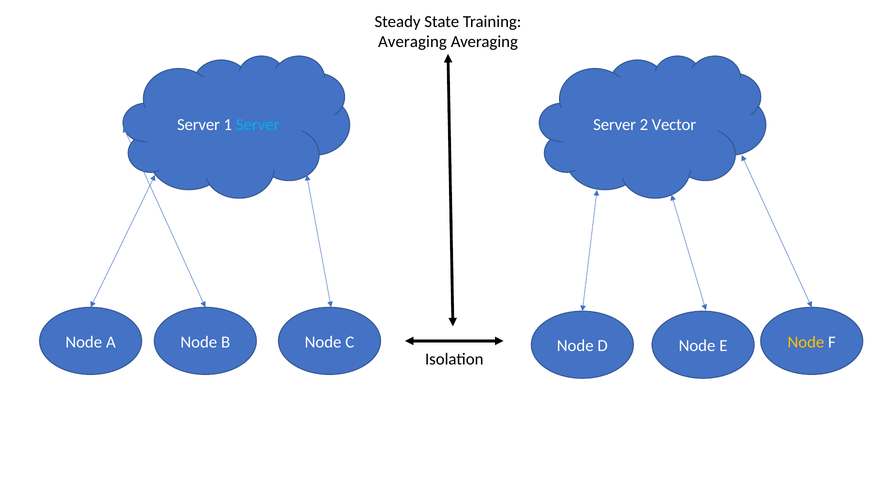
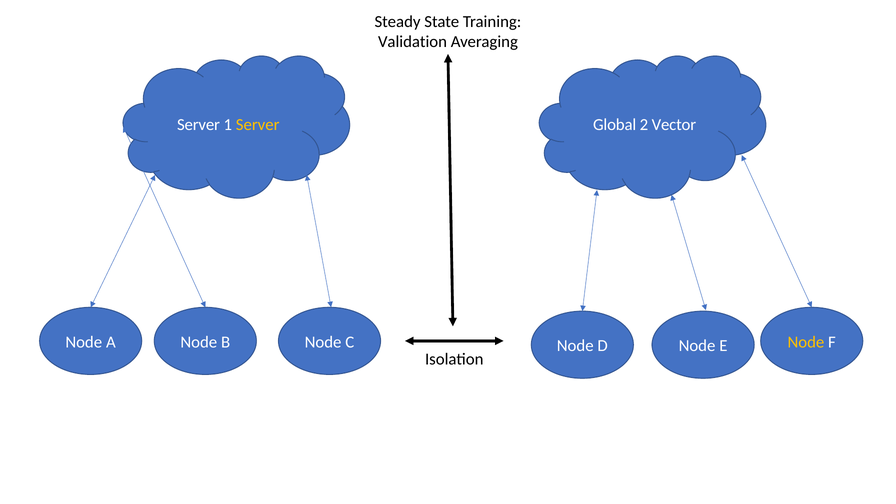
Averaging at (412, 42): Averaging -> Validation
Server at (258, 124) colour: light blue -> yellow
Server at (615, 124): Server -> Global
